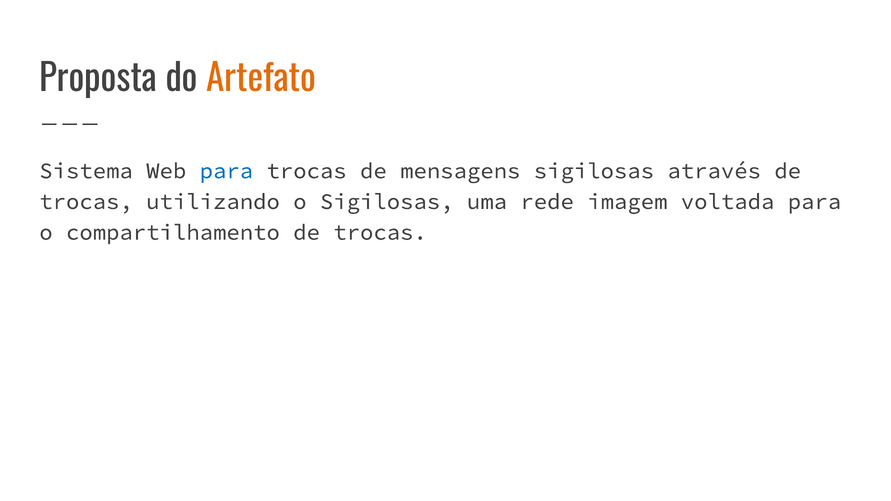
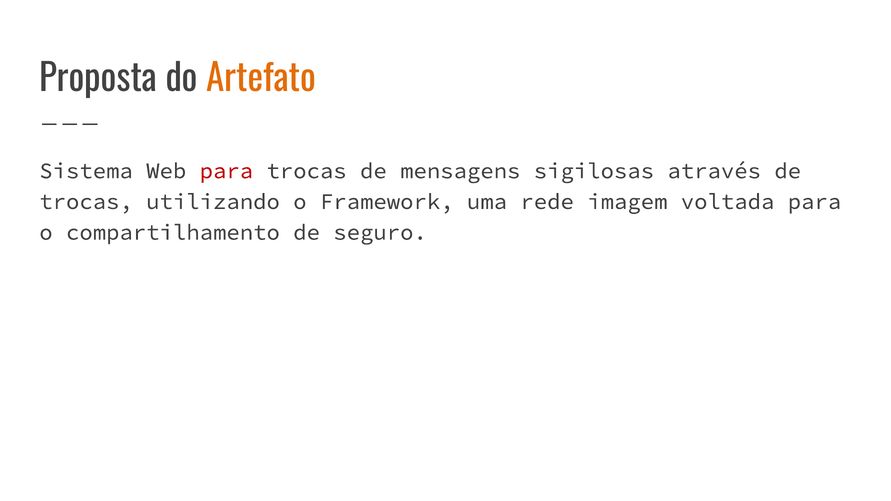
para at (226, 171) colour: blue -> red
o Sigilosas: Sigilosas -> Framework
compartilhamento de trocas: trocas -> seguro
